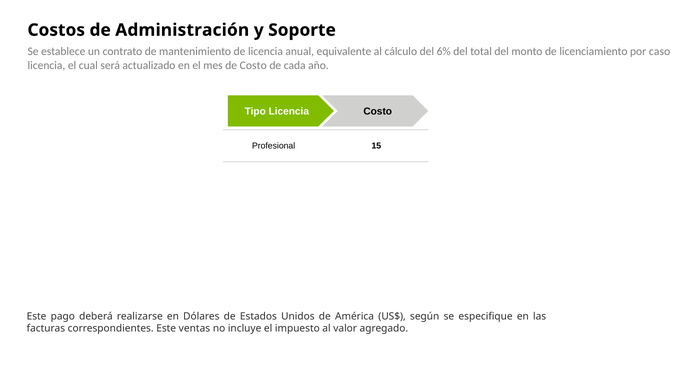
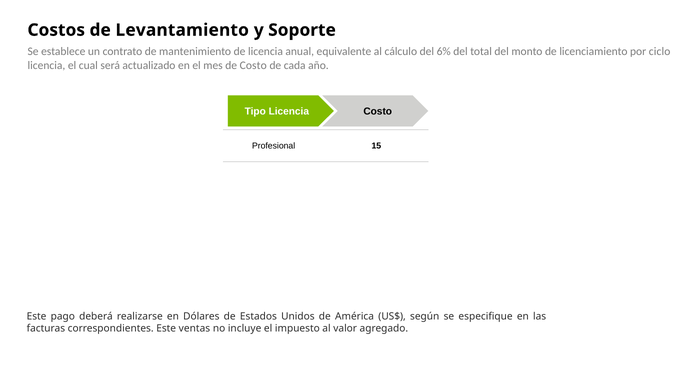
Administración: Administración -> Levantamiento
caso: caso -> ciclo
